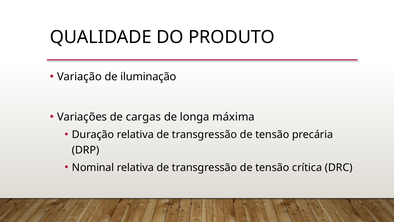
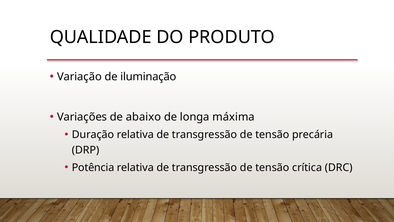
cargas: cargas -> abaixo
Nominal: Nominal -> Potência
